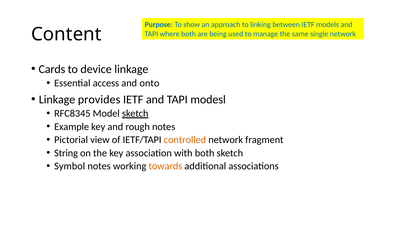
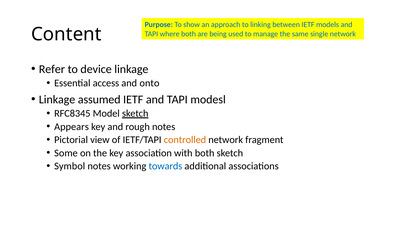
Cards: Cards -> Refer
provides: provides -> assumed
Example: Example -> Appears
String: String -> Some
towards colour: orange -> blue
